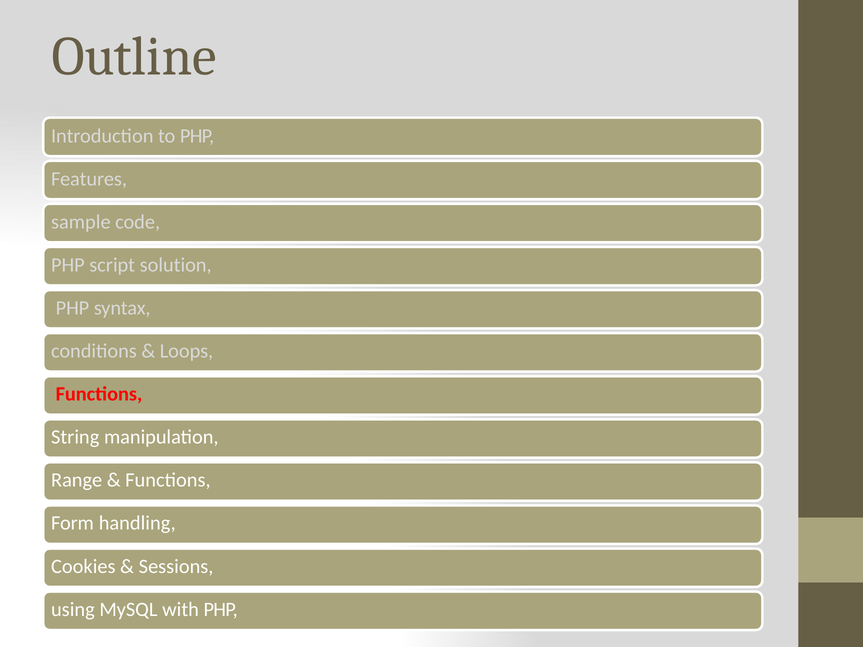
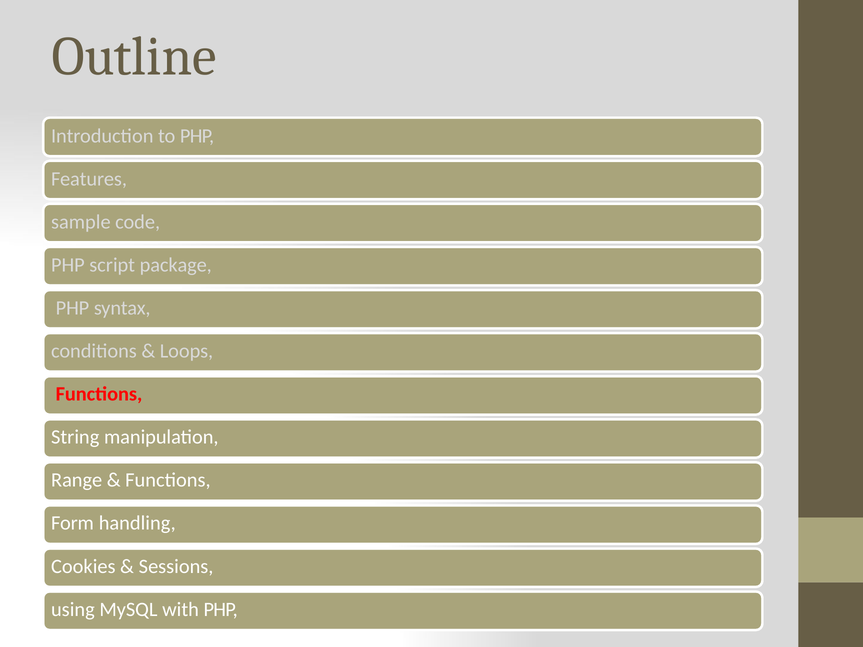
solution: solution -> package
